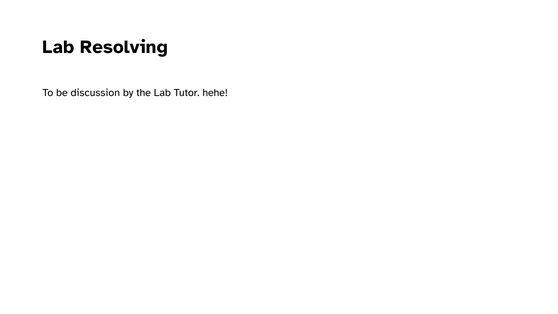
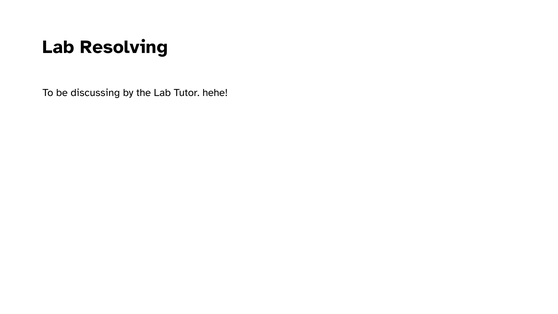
discussion: discussion -> discussing
